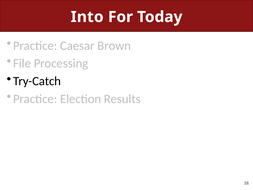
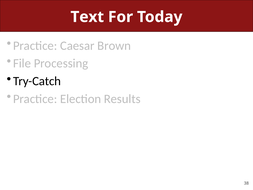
Into: Into -> Text
